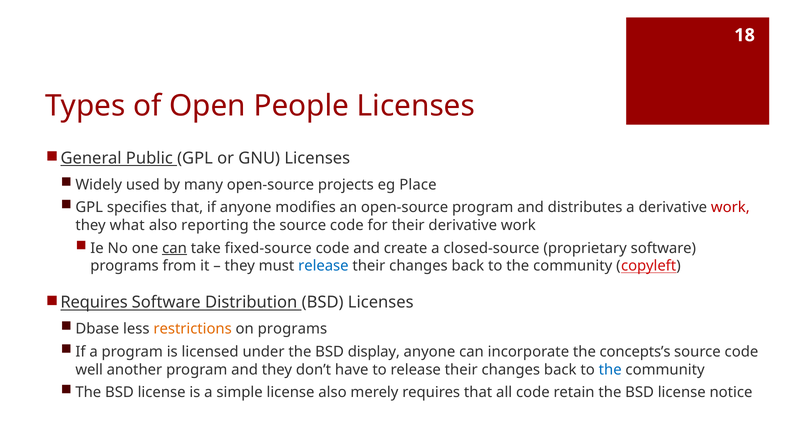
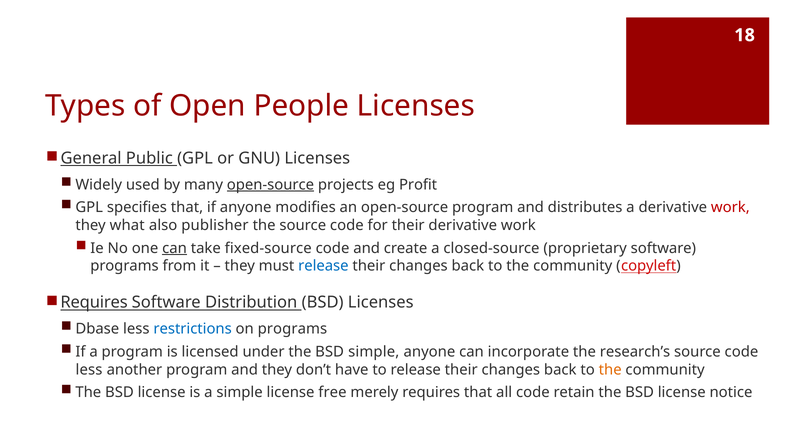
open-source at (270, 184) underline: none -> present
Place: Place -> Profit
reporting: reporting -> publisher
restrictions colour: orange -> blue
BSD display: display -> simple
concepts’s: concepts’s -> research’s
well at (89, 369): well -> less
the at (610, 369) colour: blue -> orange
license also: also -> free
